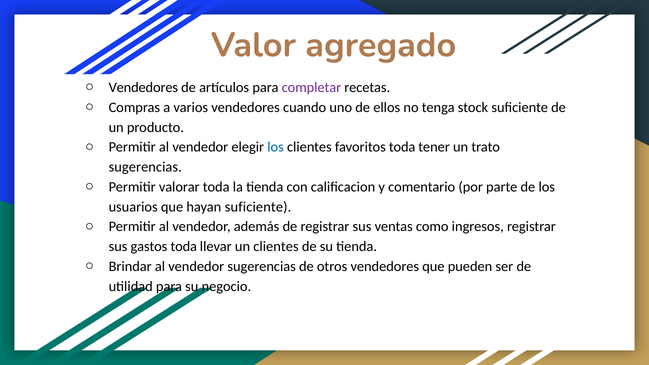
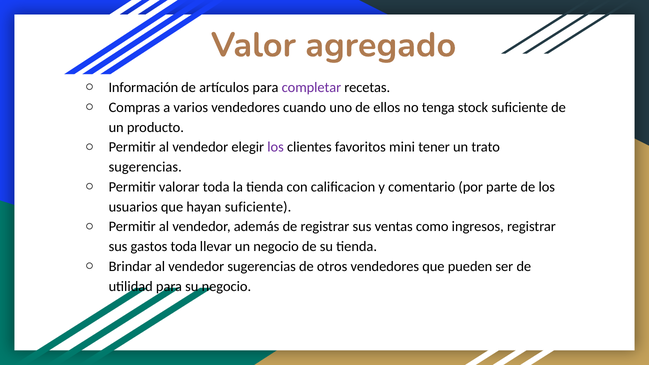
Vendedores at (143, 88): Vendedores -> Información
los at (276, 147) colour: blue -> purple
favoritos toda: toda -> mini
un clientes: clientes -> negocio
